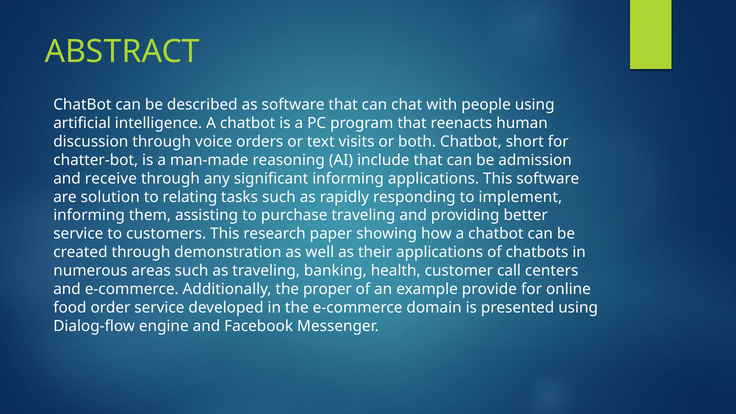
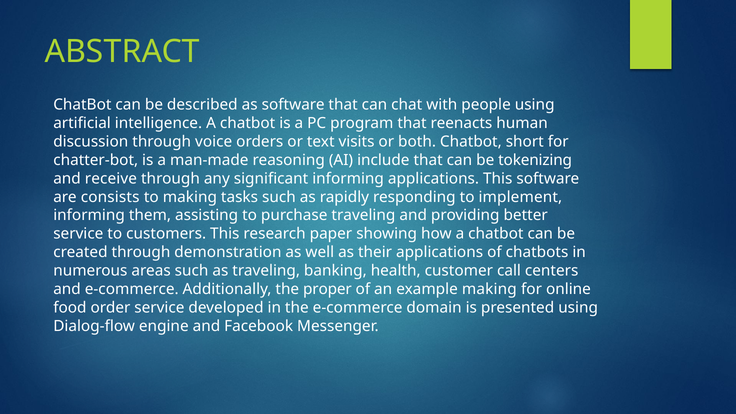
admission: admission -> tokenizing
solution: solution -> consists
to relating: relating -> making
example provide: provide -> making
